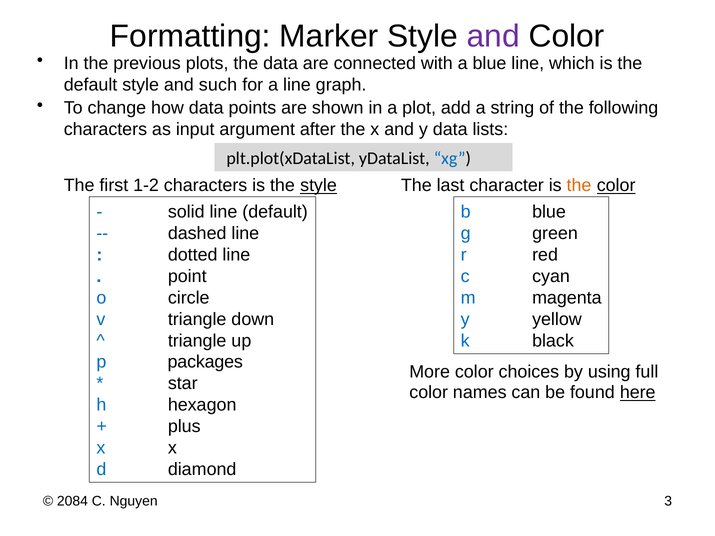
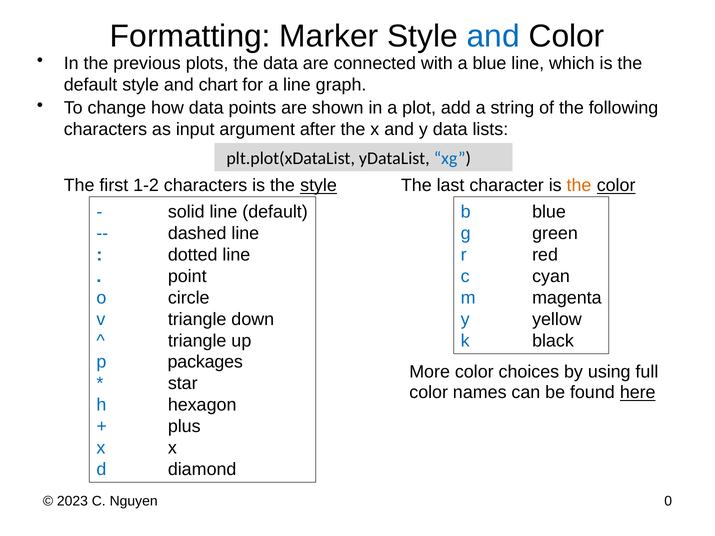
and at (493, 36) colour: purple -> blue
such: such -> chart
2084: 2084 -> 2023
3: 3 -> 0
